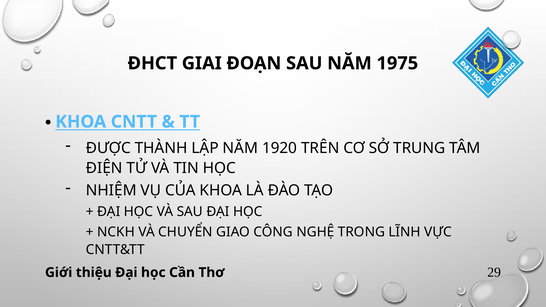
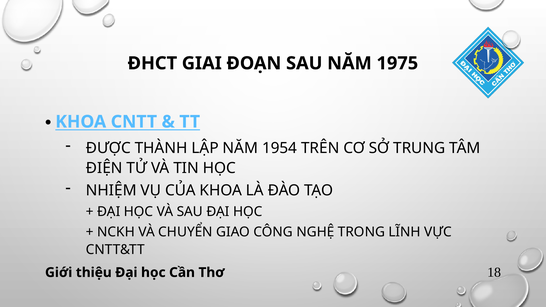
1920: 1920 -> 1954
29: 29 -> 18
